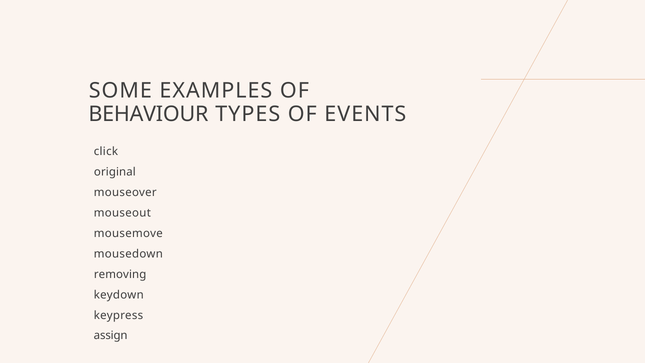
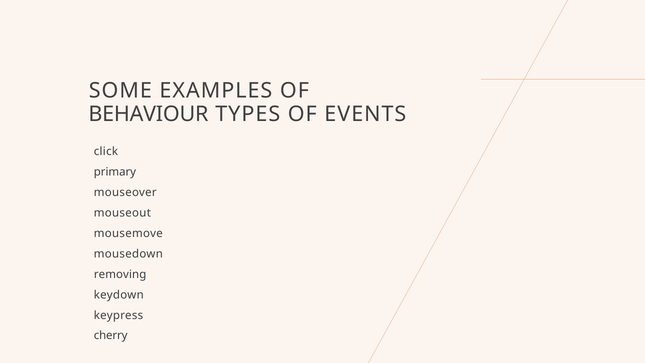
original: original -> primary
assign: assign -> cherry
